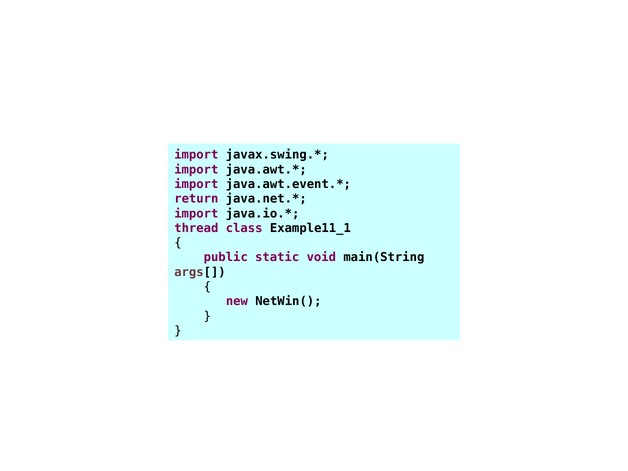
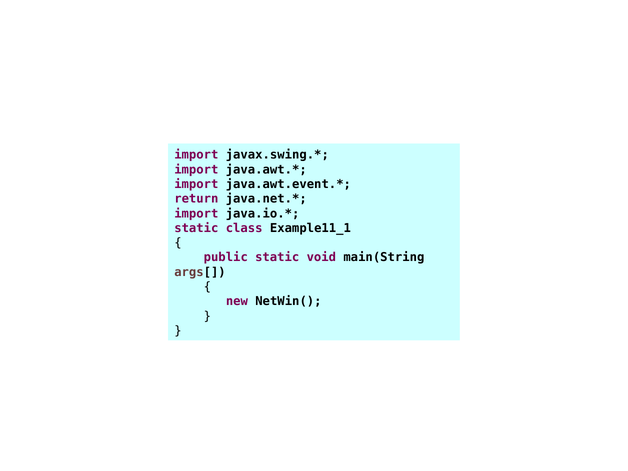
thread at (196, 228): thread -> static
